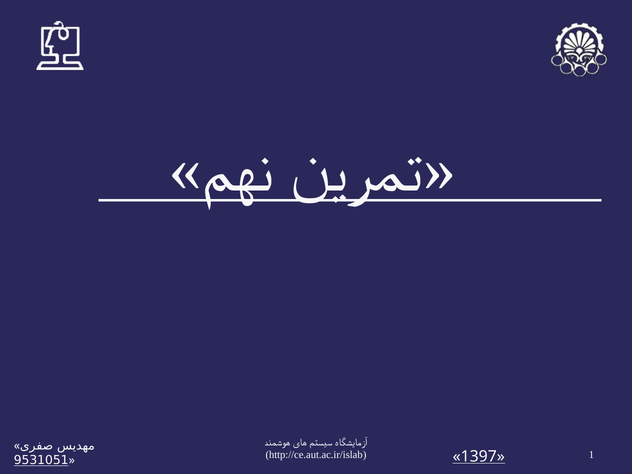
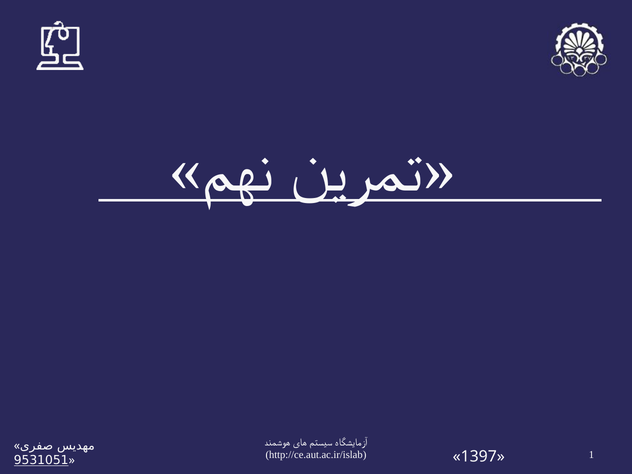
1397 underline: present -> none
